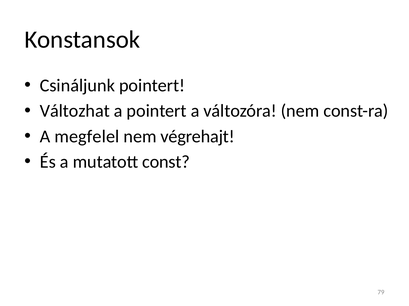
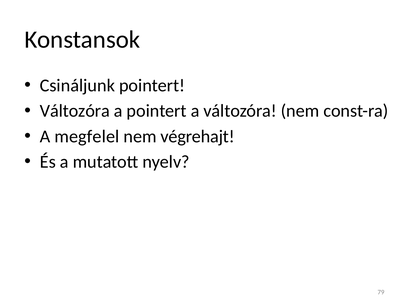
Változhat at (75, 111): Változhat -> Változóra
const: const -> nyelv
